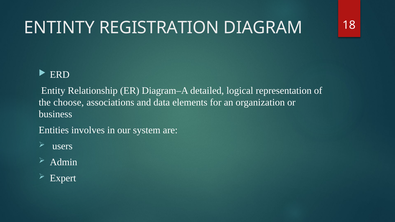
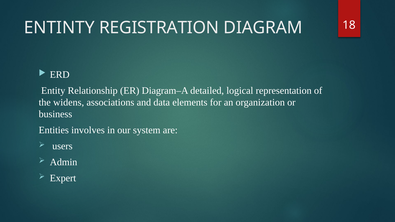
choose: choose -> widens
